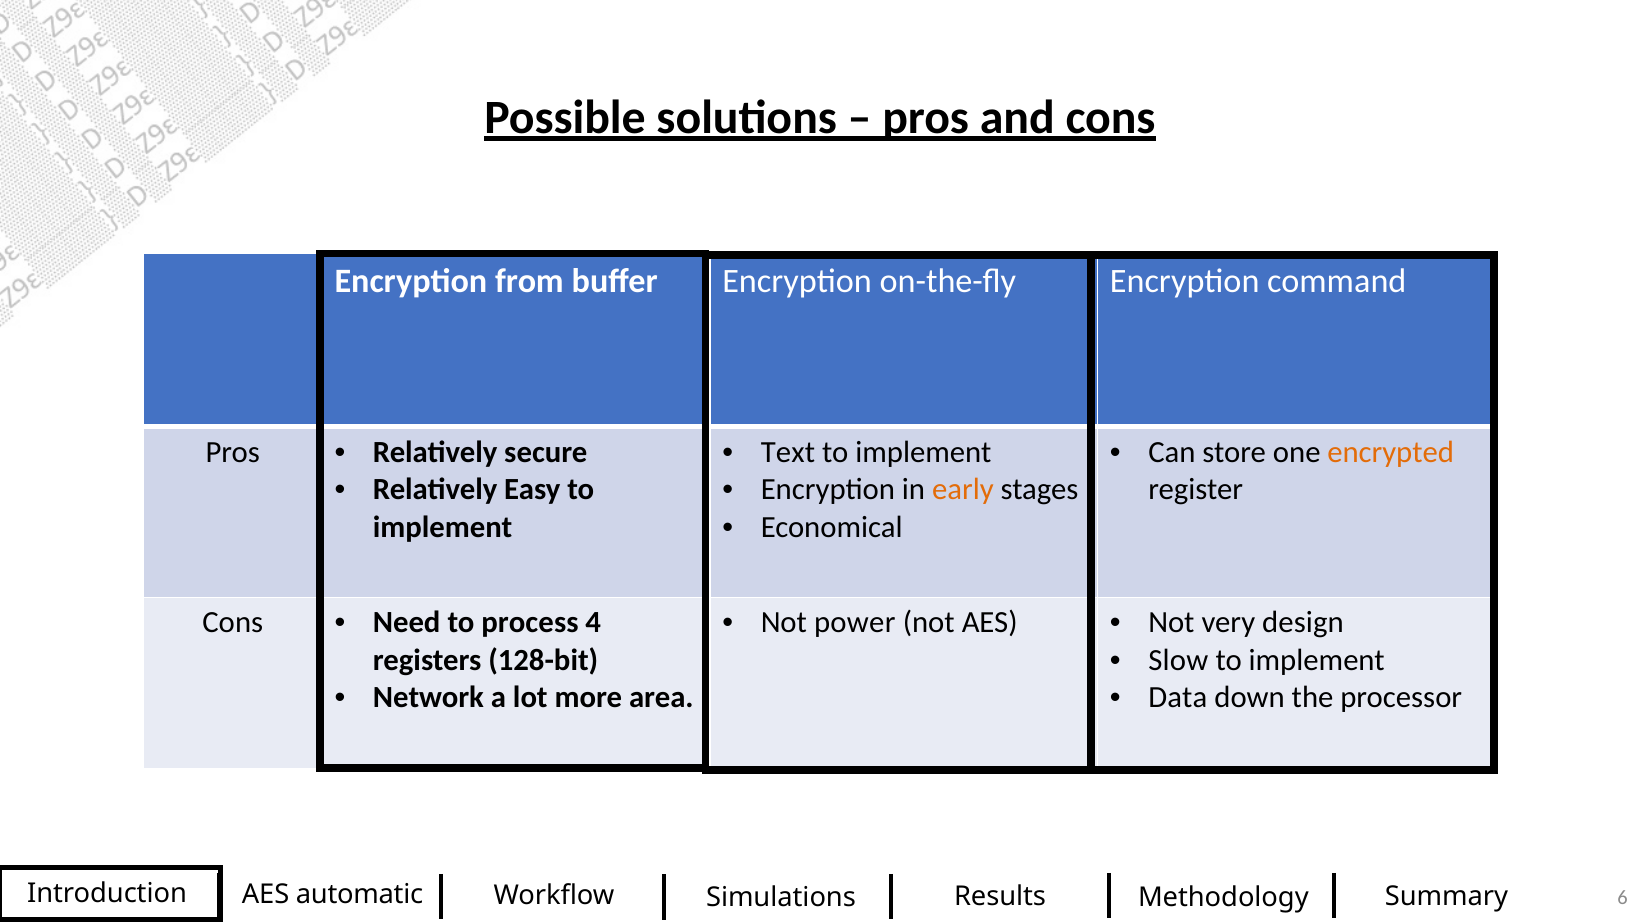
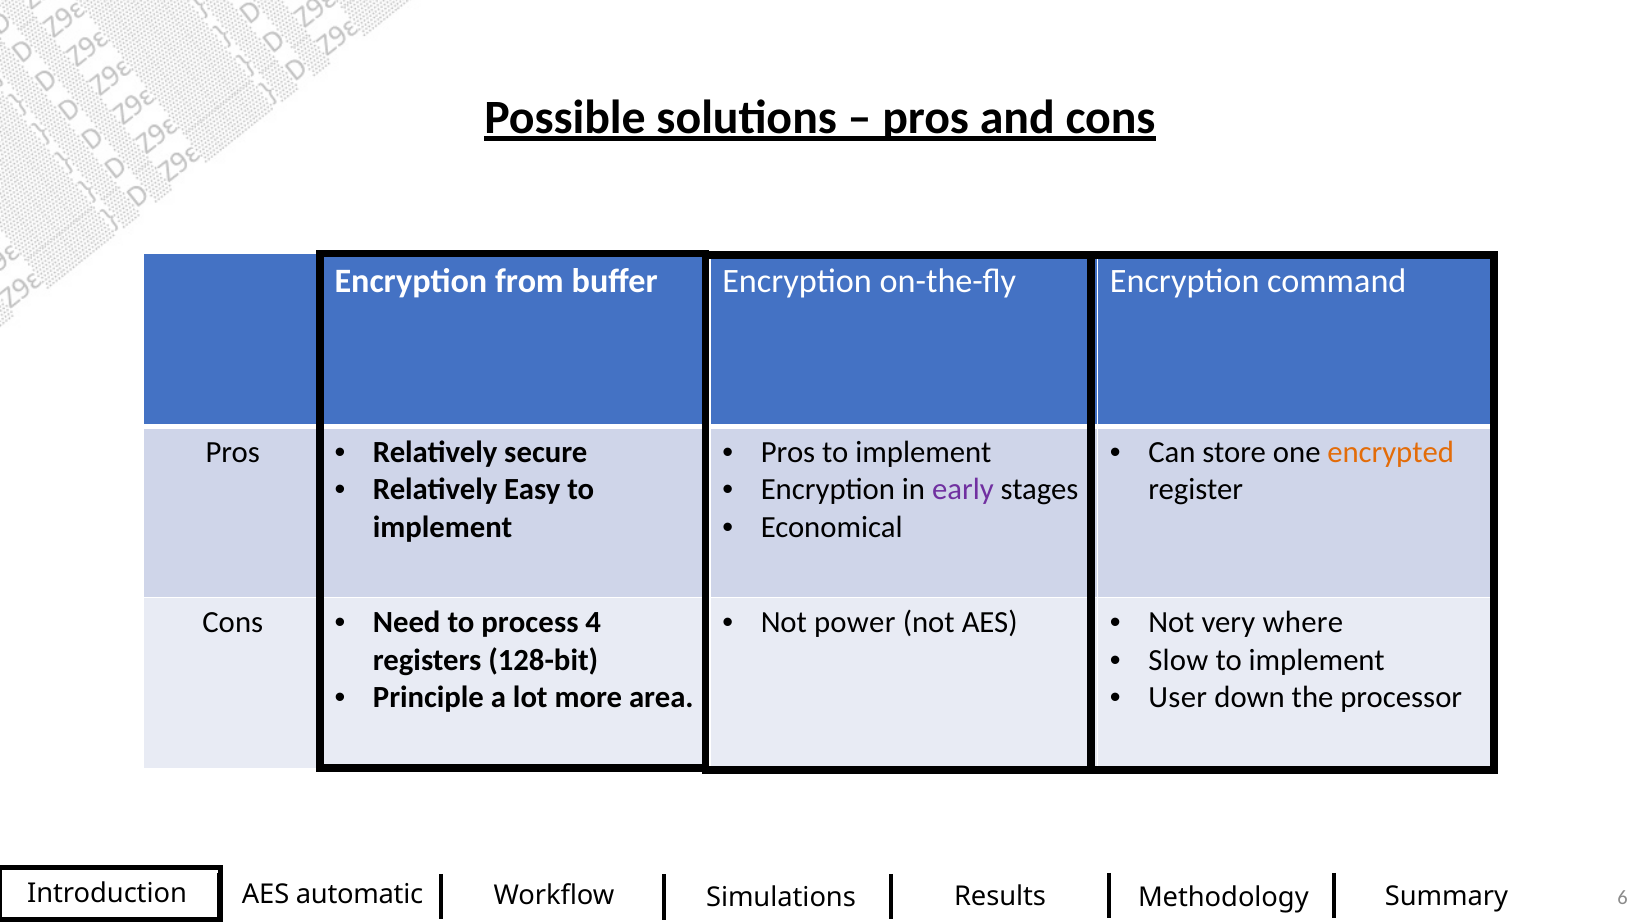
Text at (788, 452): Text -> Pros
early colour: orange -> purple
design: design -> where
Network: Network -> Principle
Data: Data -> User
